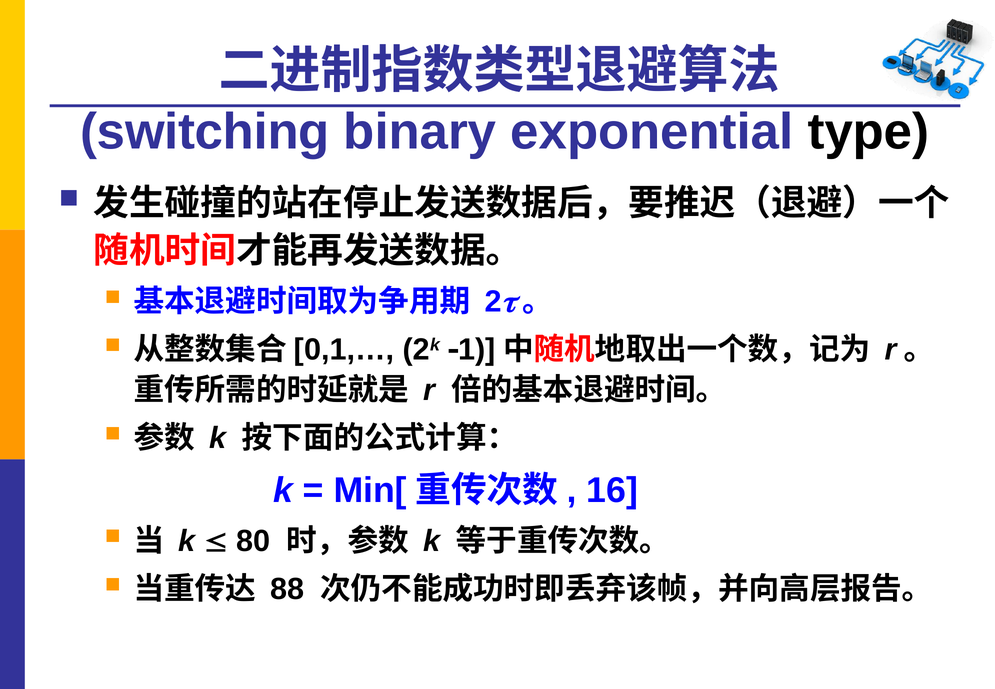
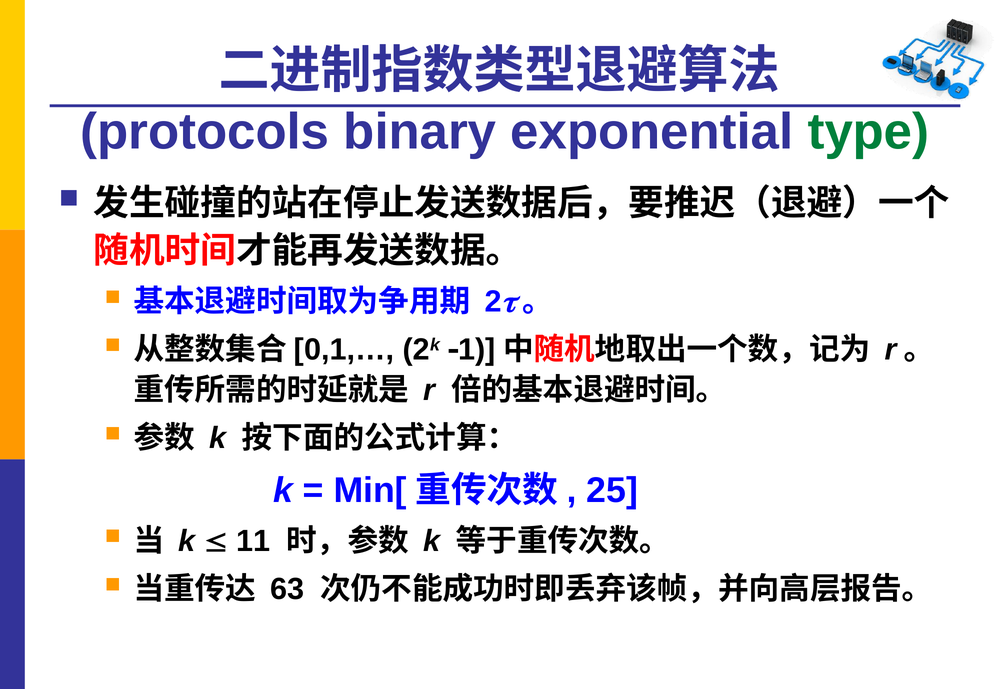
switching: switching -> protocols
type colour: black -> green
16: 16 -> 25
80: 80 -> 11
88: 88 -> 63
